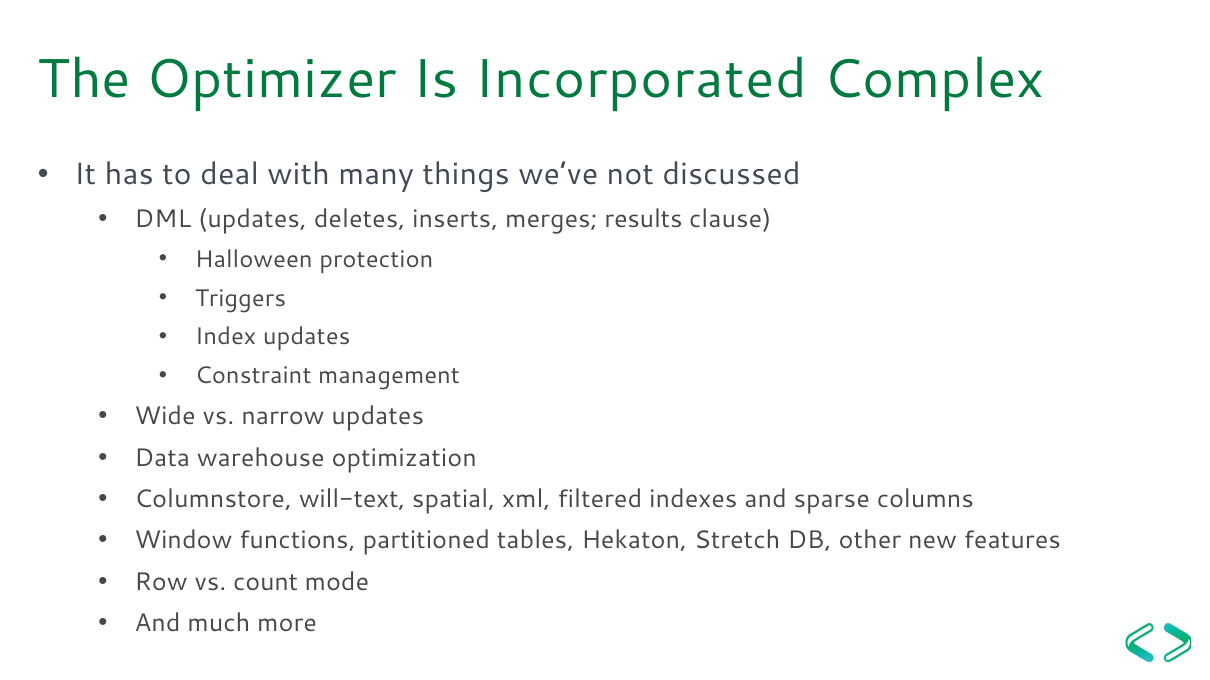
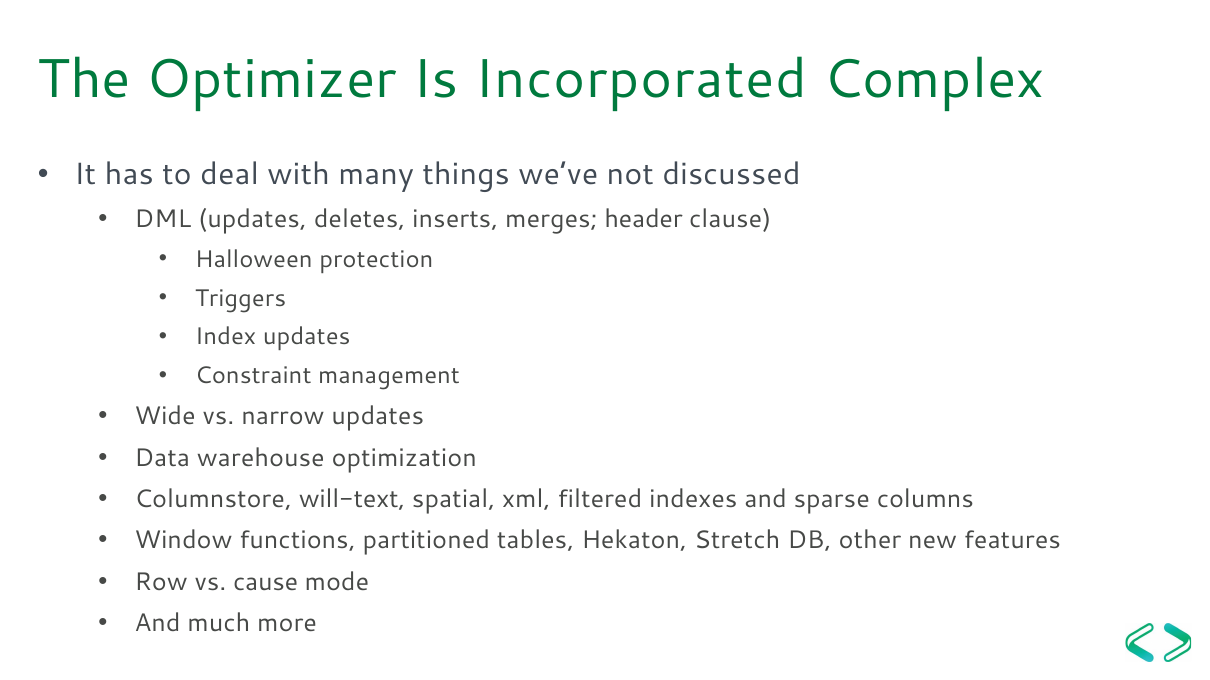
results: results -> header
count: count -> cause
